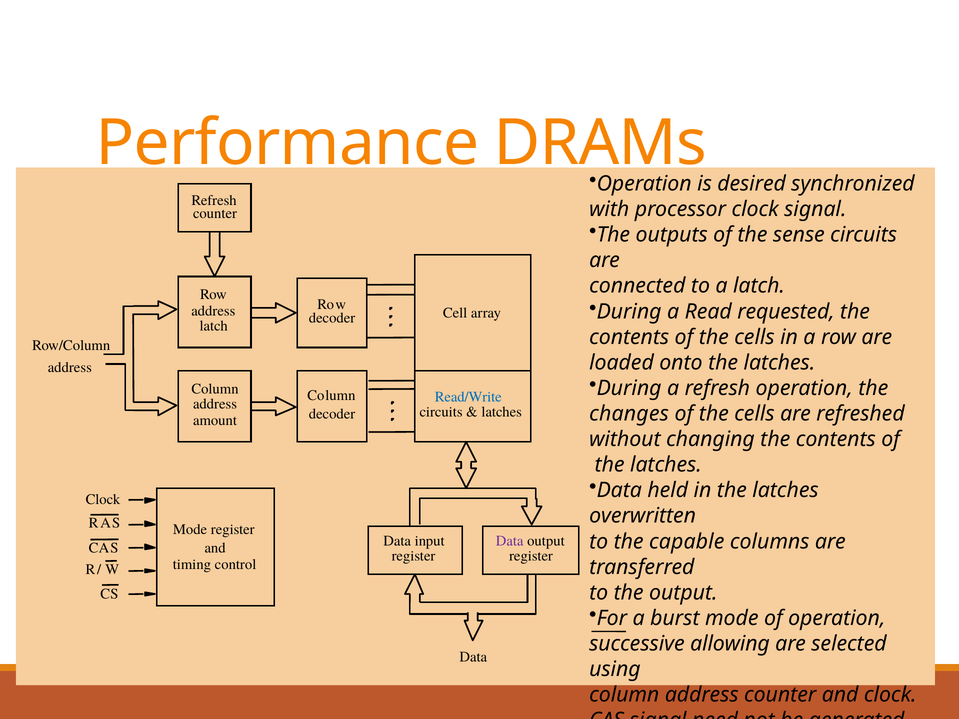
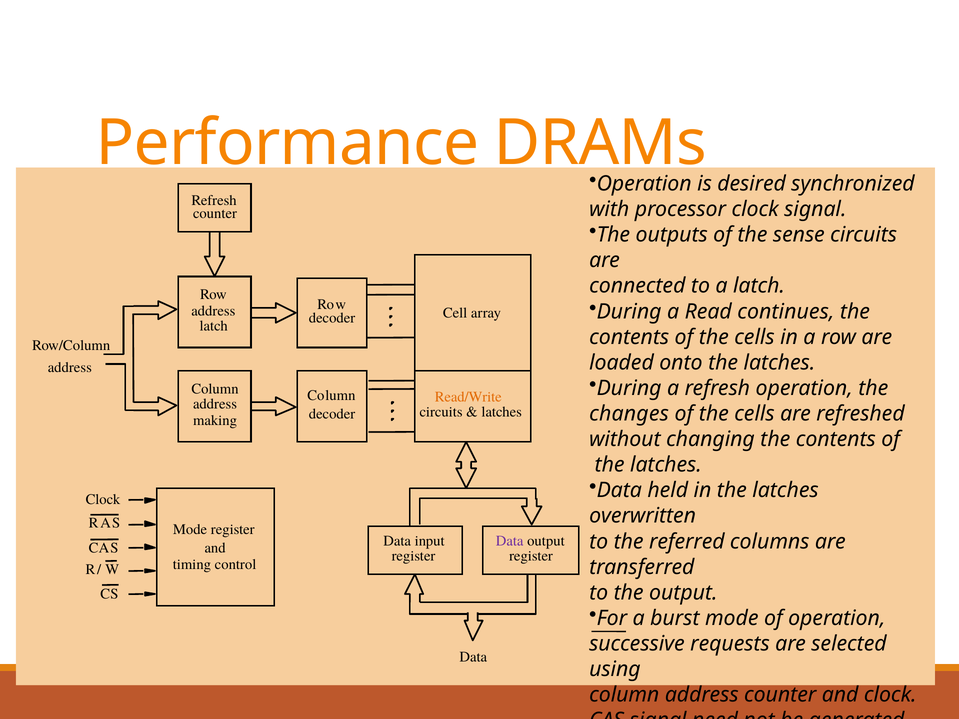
requested: requested -> continues
Read/Write colour: blue -> orange
amount: amount -> making
capable: capable -> referred
allowing: allowing -> requests
